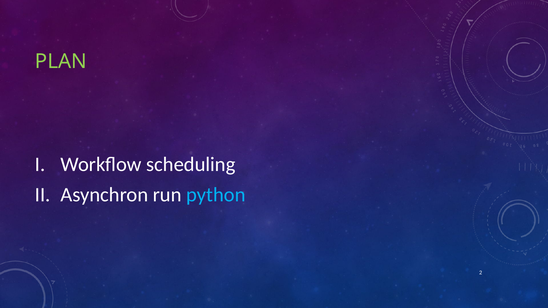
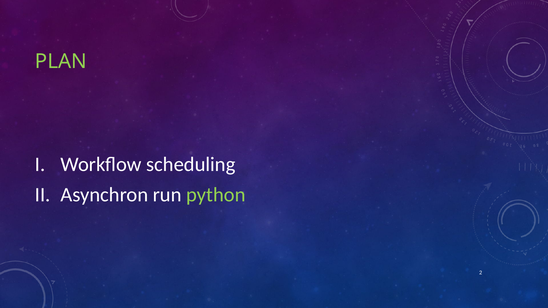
python colour: light blue -> light green
